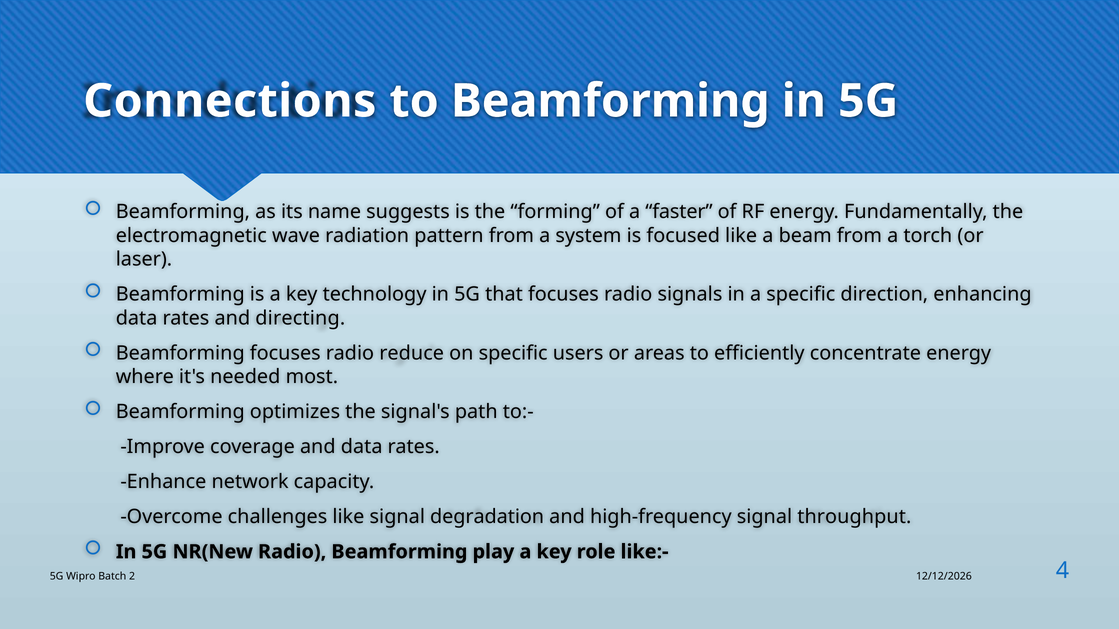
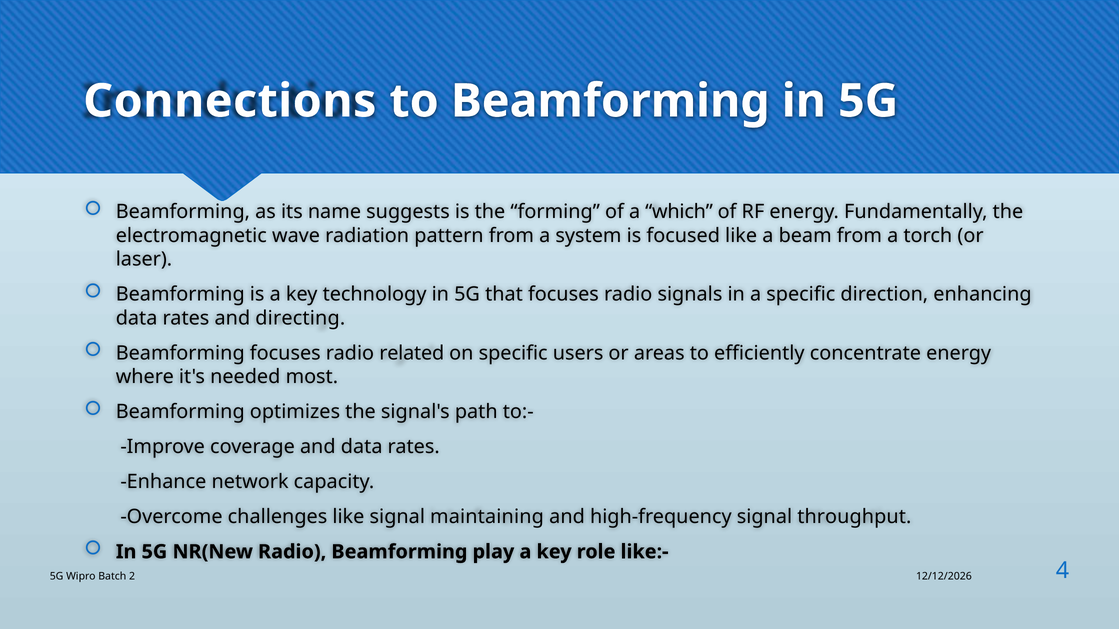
faster: faster -> which
reduce: reduce -> related
degradation: degradation -> maintaining
